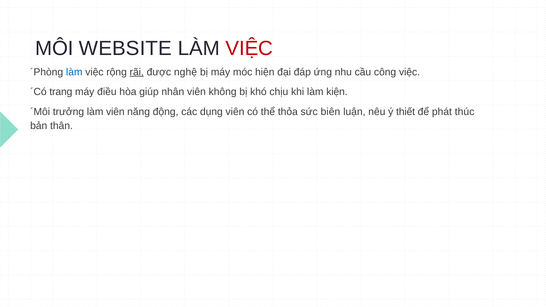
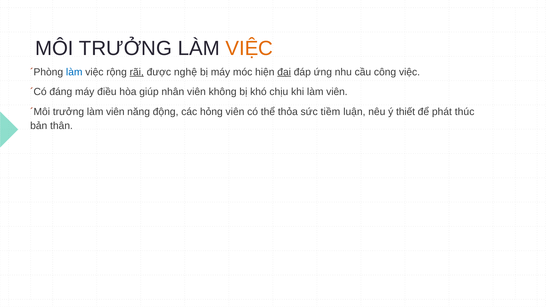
MÔI WEBSITE: WEBSITE -> TRƯỞNG
VIỆC at (249, 48) colour: red -> orange
đại underline: none -> present
trang: trang -> đáng
khi làm kiện: kiện -> viên
dụng: dụng -> hỏng
biên: biên -> tiềm
